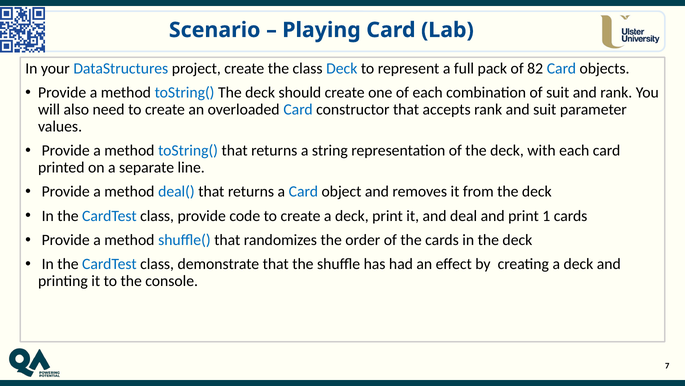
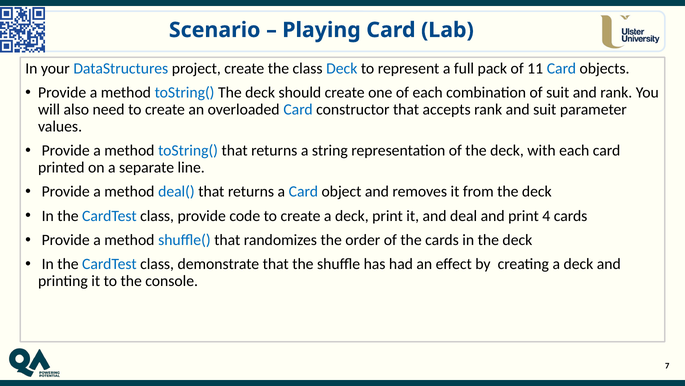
82: 82 -> 11
1: 1 -> 4
